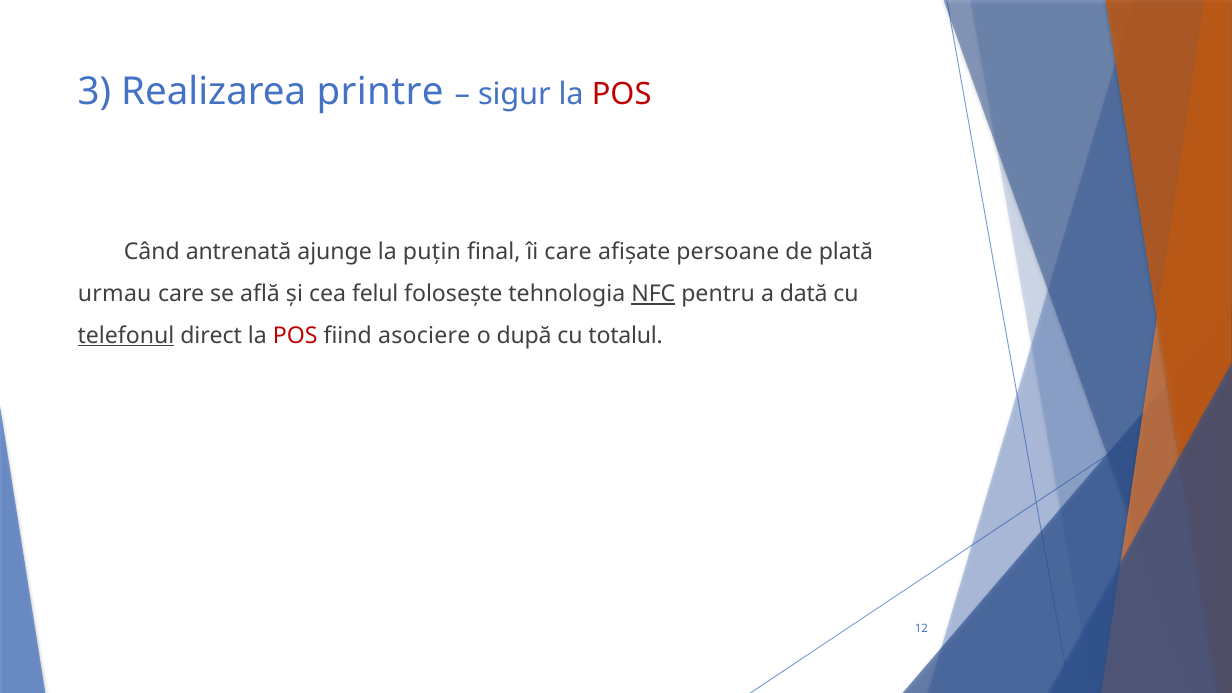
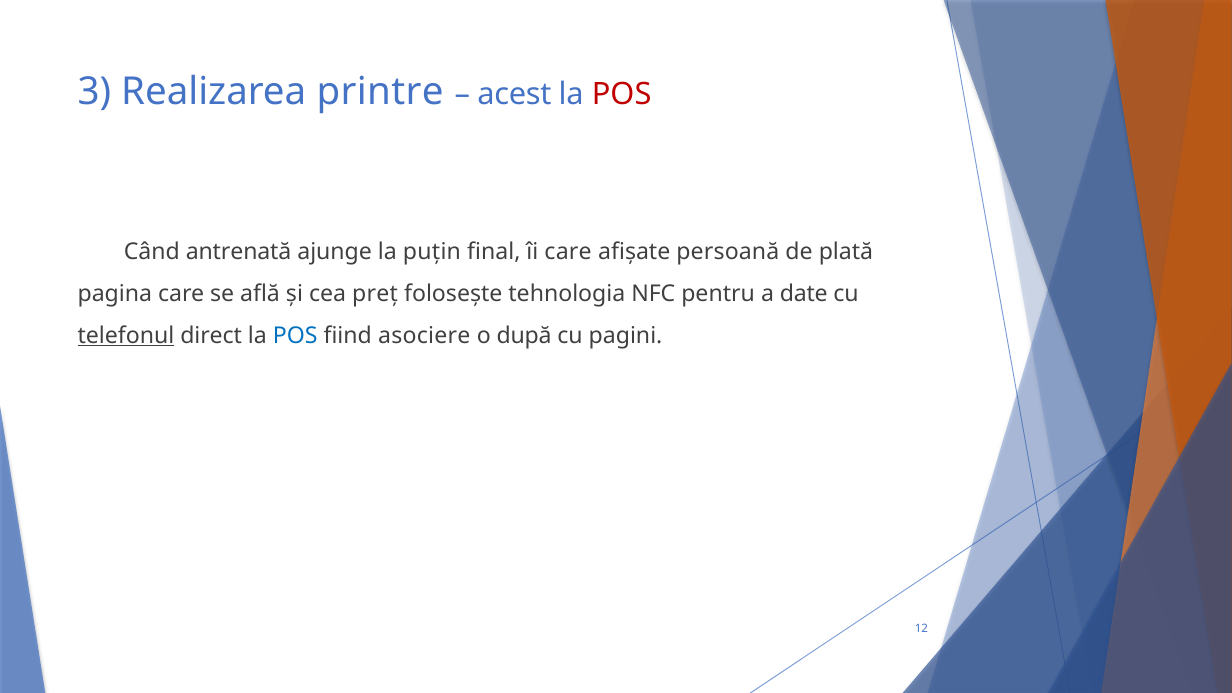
sigur: sigur -> acest
persoane: persoane -> persoană
urmau: urmau -> pagina
felul: felul -> preț
NFC underline: present -> none
dată: dată -> date
POS at (295, 335) colour: red -> blue
totalul: totalul -> pagini
